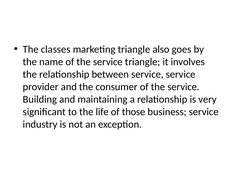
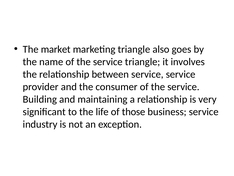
classes: classes -> market
